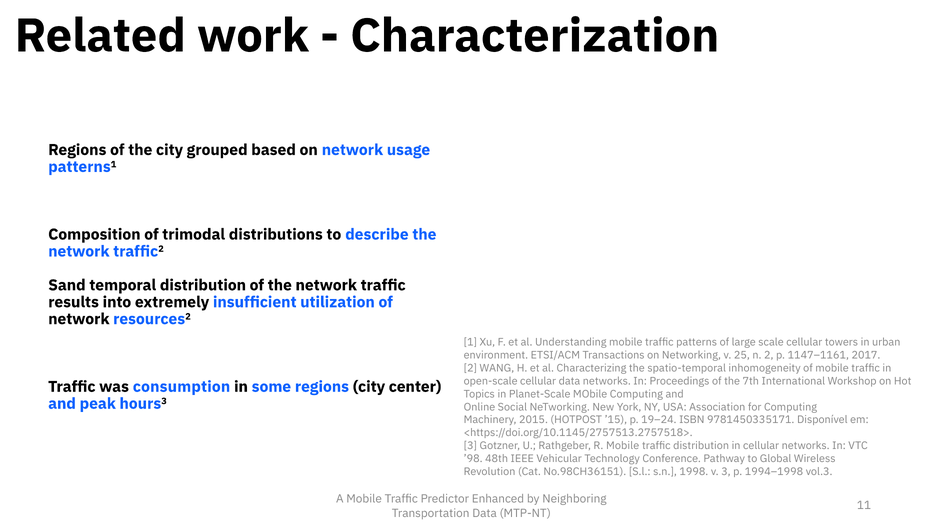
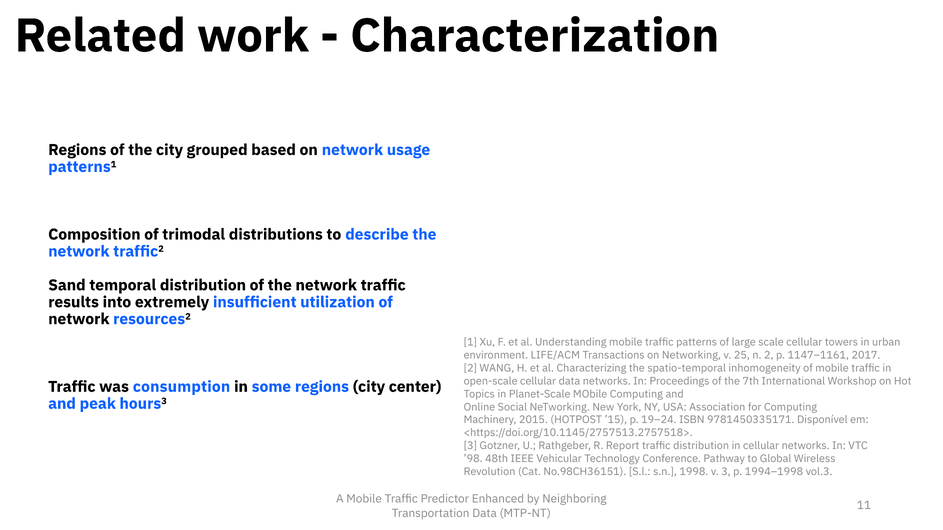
ETSI/ACM: ETSI/ACM -> LIFE/ACM
R Mobile: Mobile -> Report
